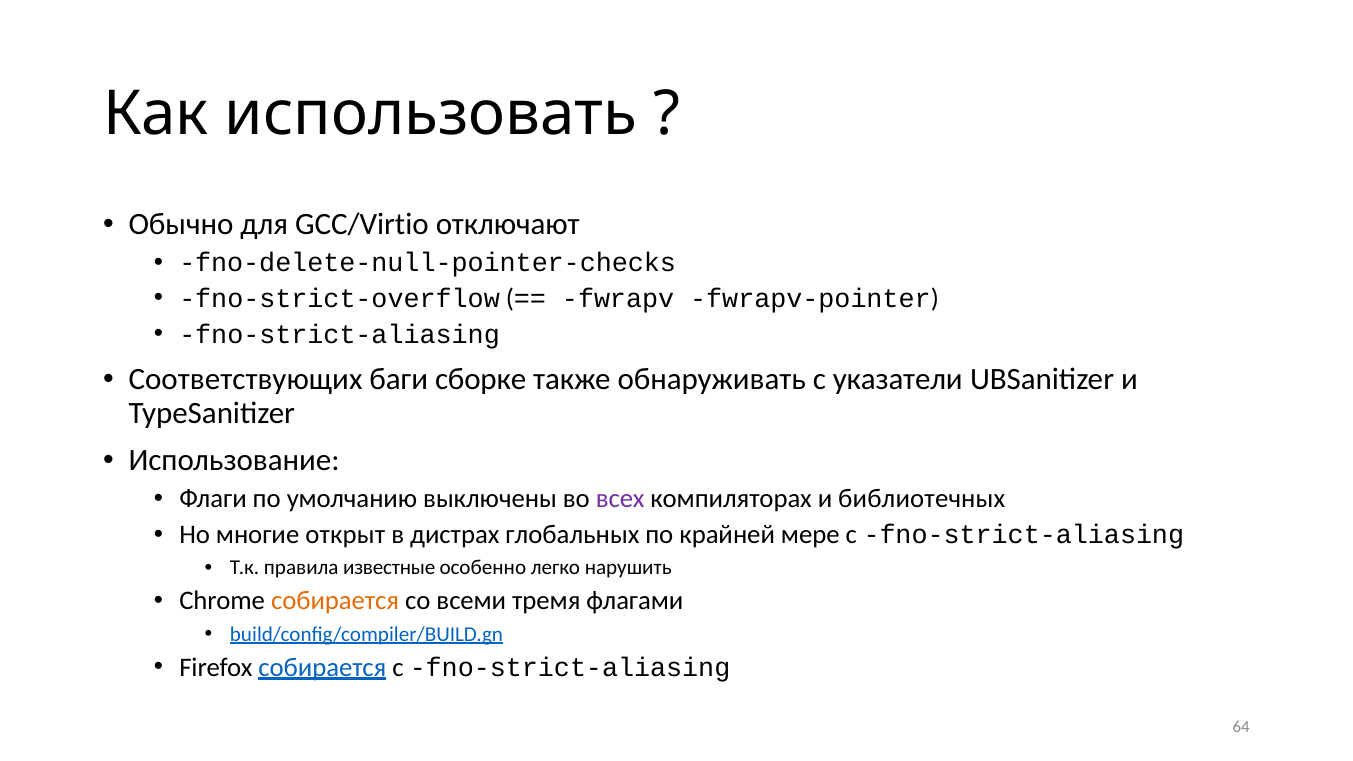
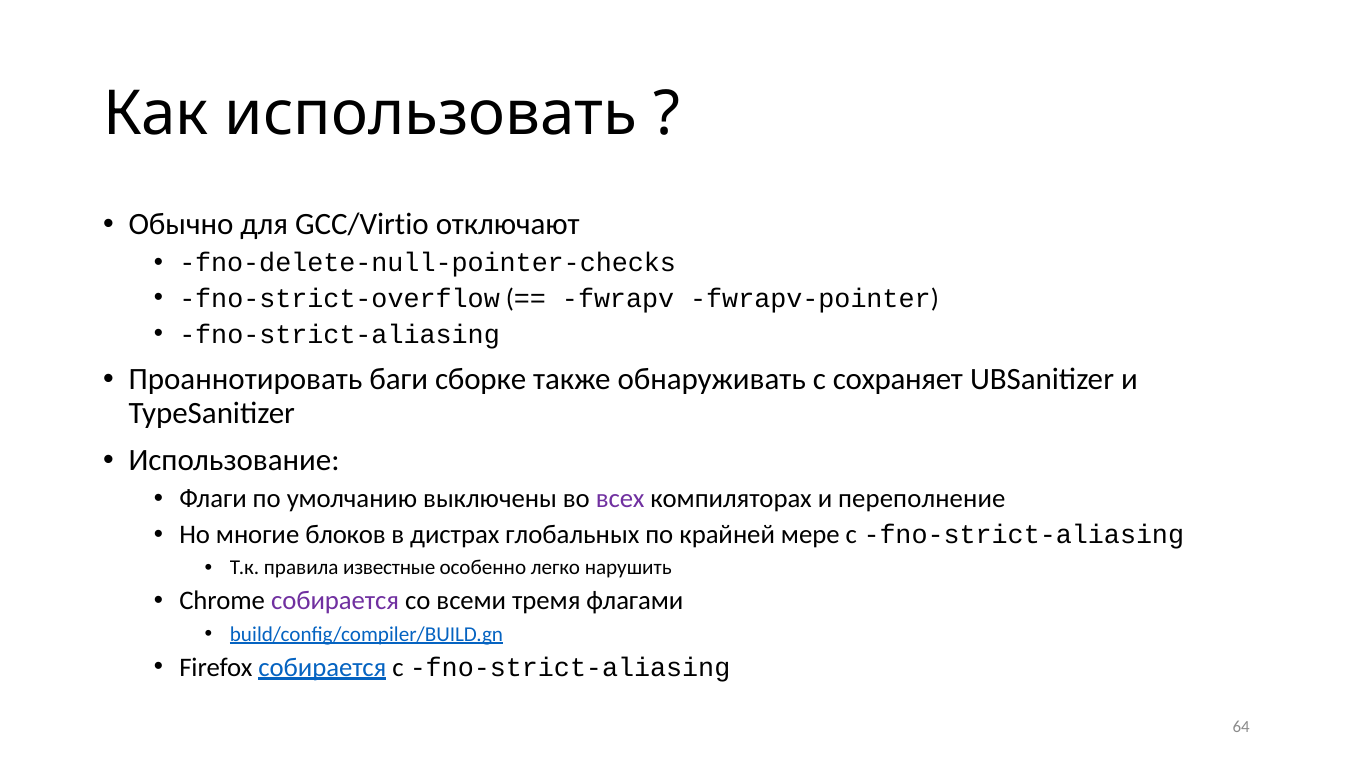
Соответствующих: Соответствующих -> Проаннотировать
указатели: указатели -> сохраняет
библиотечных: библиотечных -> переполнение
открыт: открыт -> блоков
собирается at (335, 601) colour: orange -> purple
